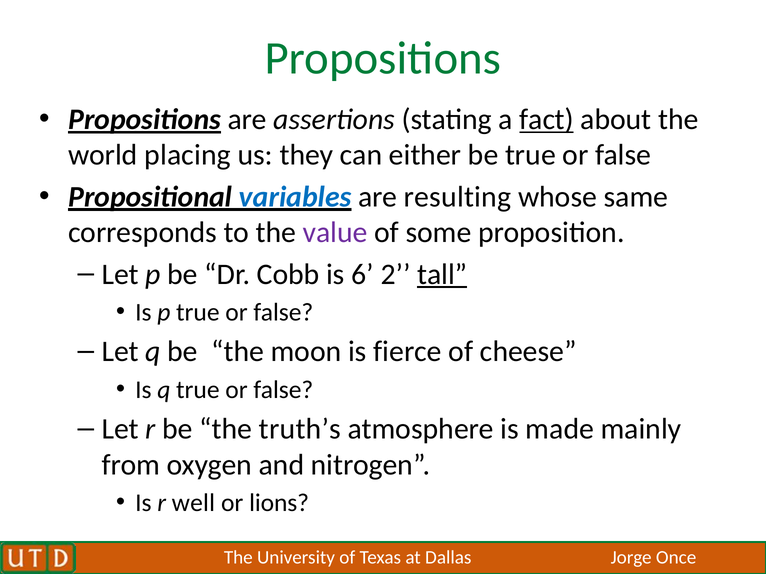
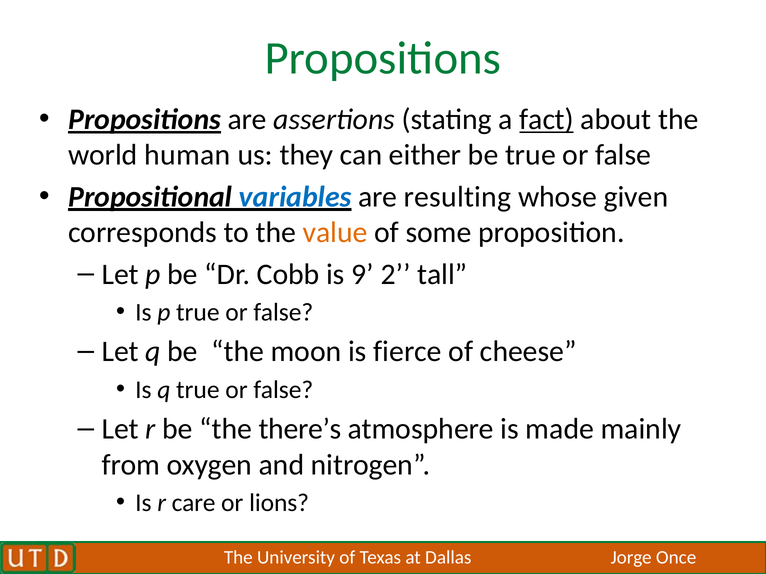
placing: placing -> human
same: same -> given
value colour: purple -> orange
6: 6 -> 9
tall underline: present -> none
truth’s: truth’s -> there’s
well: well -> care
